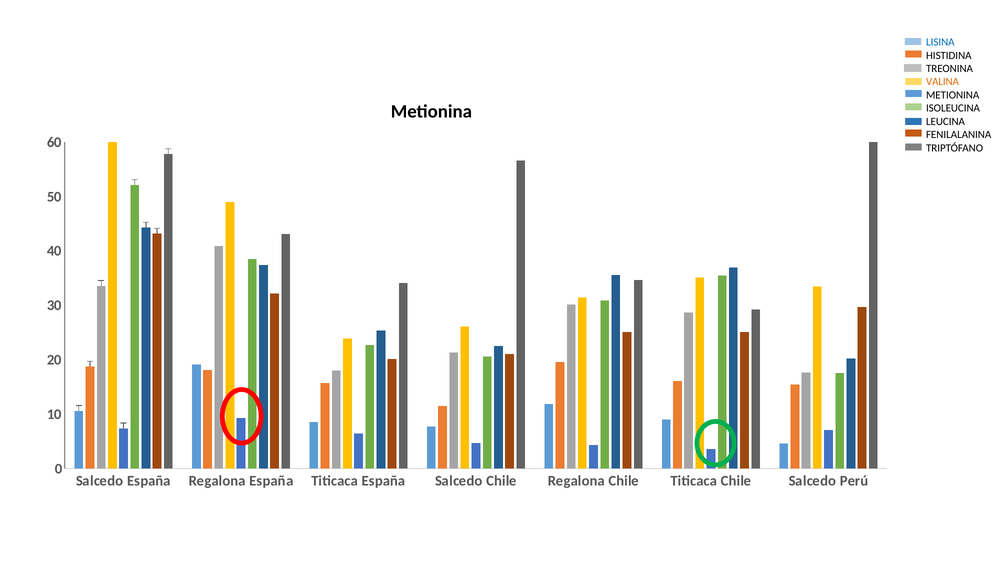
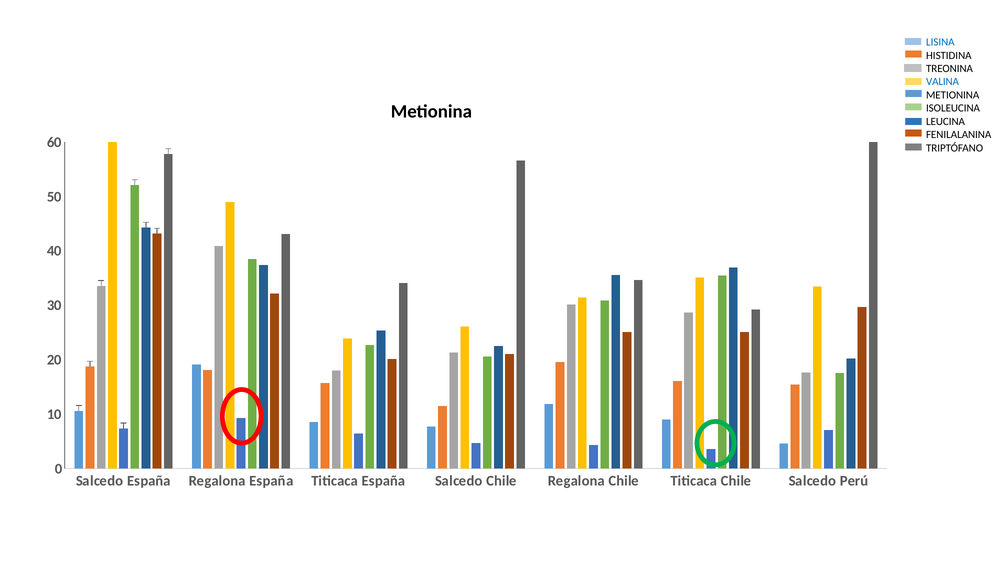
VALINA colour: orange -> blue
